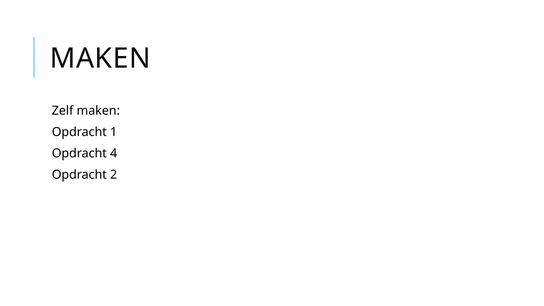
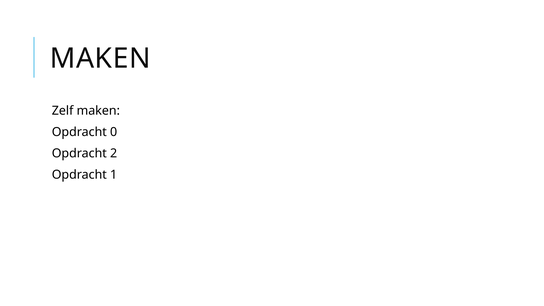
1: 1 -> 0
4: 4 -> 2
2: 2 -> 1
